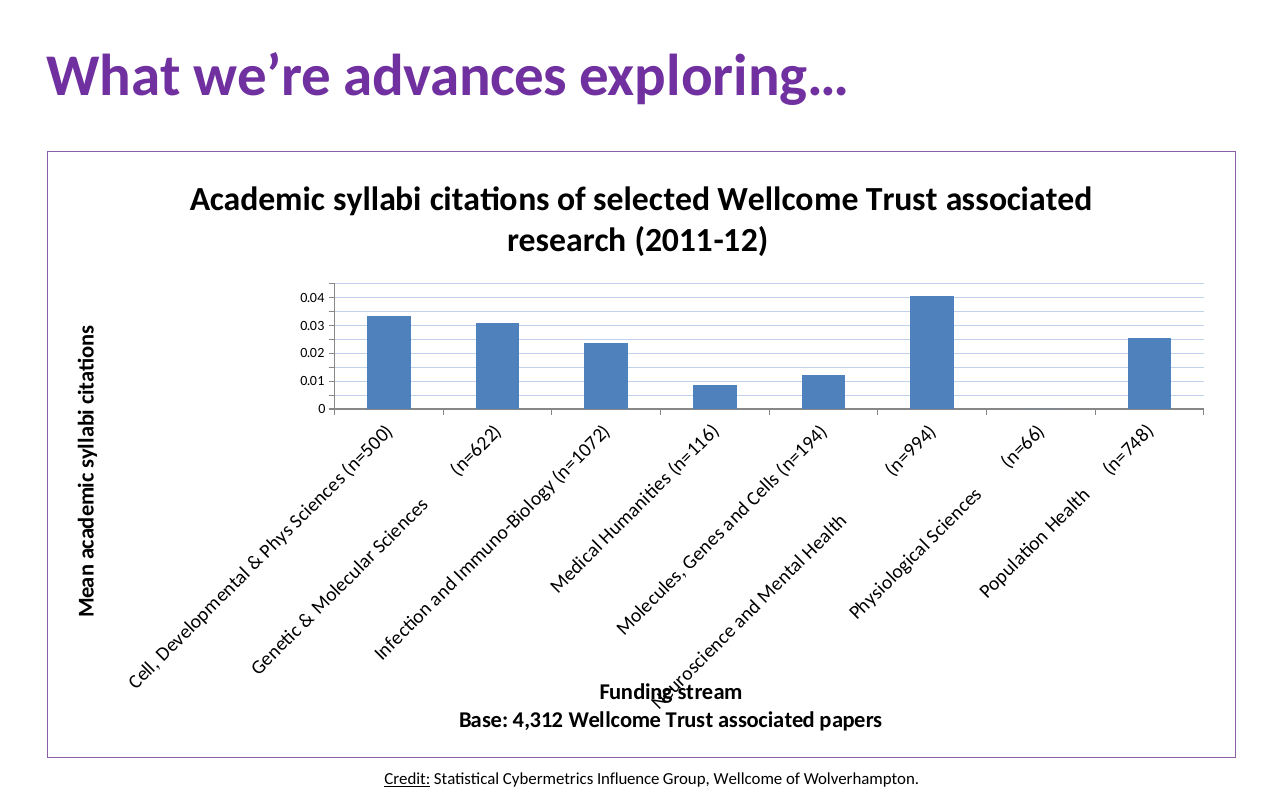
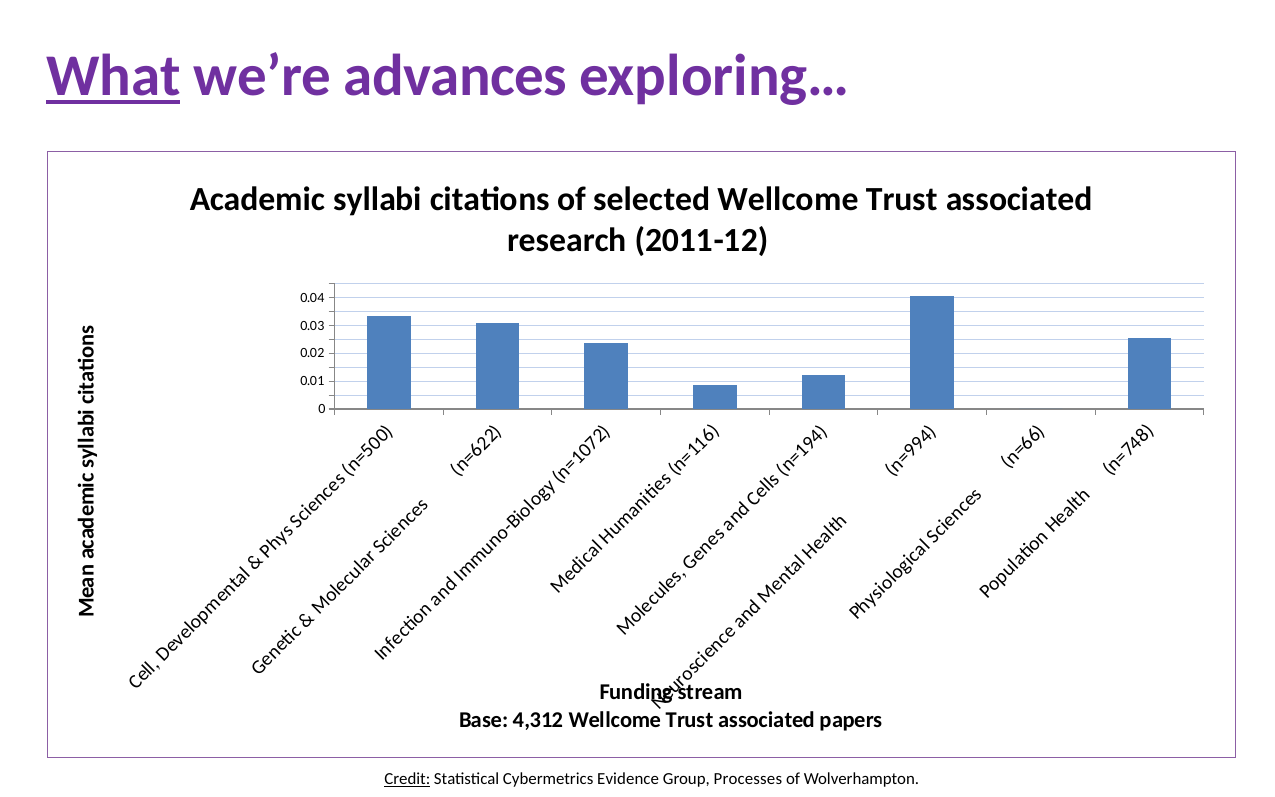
What underline: none -> present
Influence: Influence -> Evidence
Group Wellcome: Wellcome -> Processes
